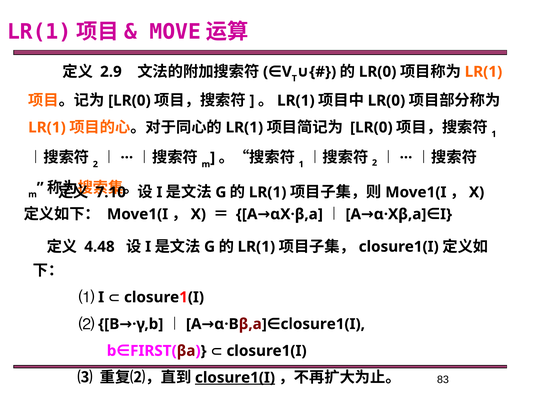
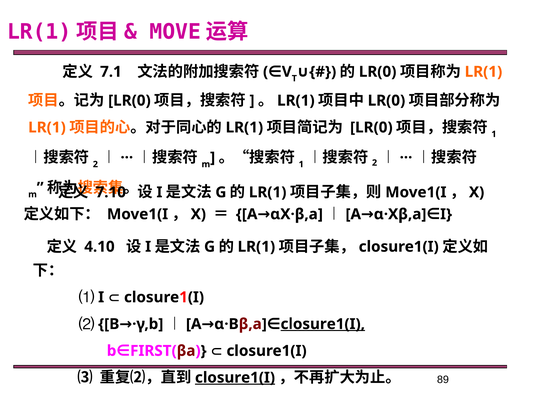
2.9: 2.9 -> 7.1
4.48: 4.48 -> 4.10
closure1(I at (323, 324) underline: none -> present
83: 83 -> 89
